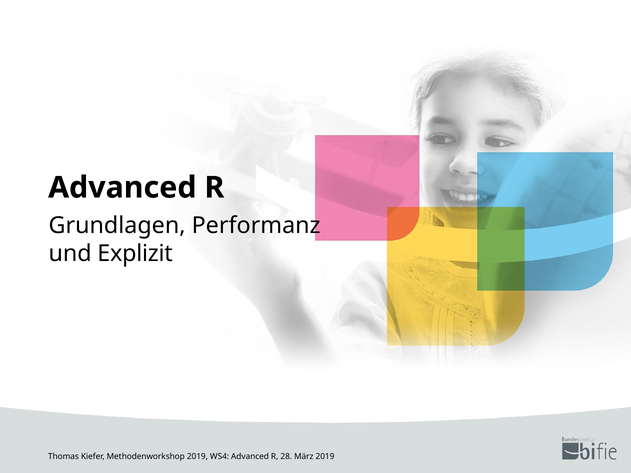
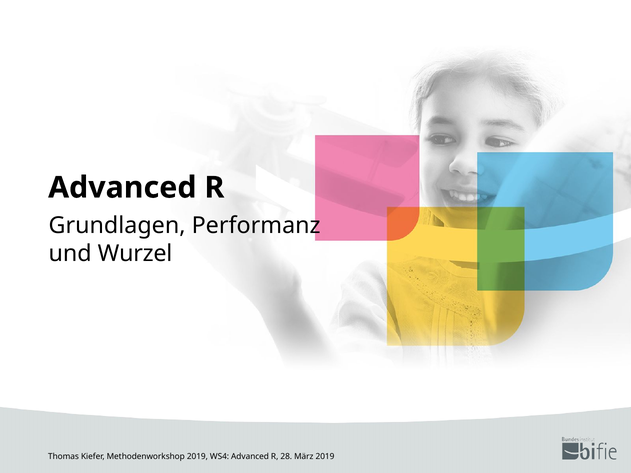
Explizit: Explizit -> Wurzel
